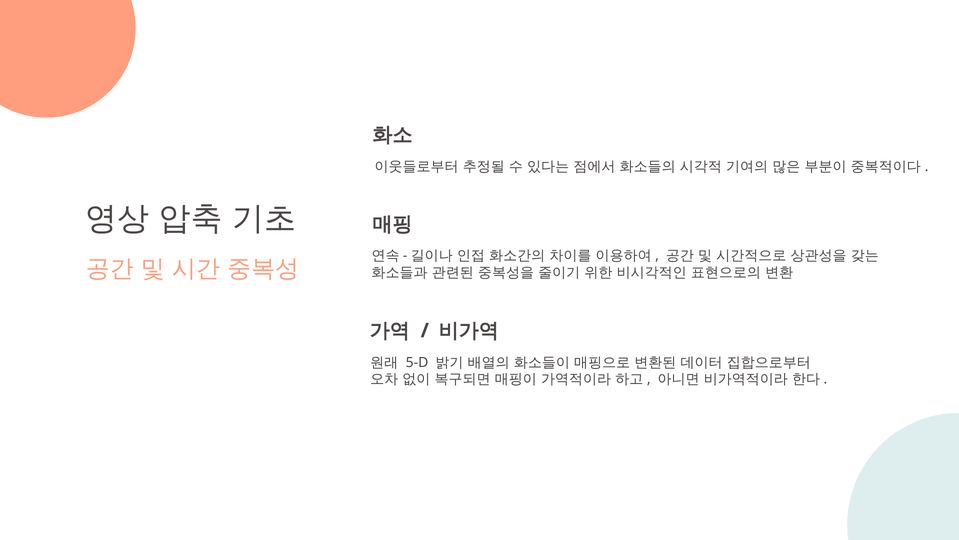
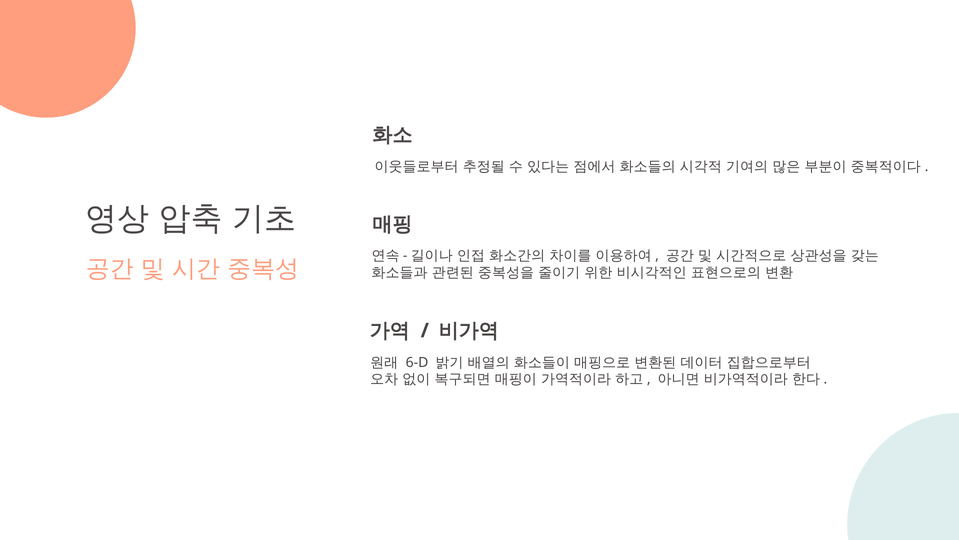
5-D: 5-D -> 6-D
